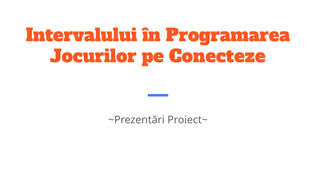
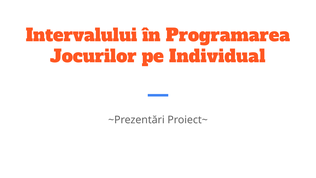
Conecteze: Conecteze -> Individual
